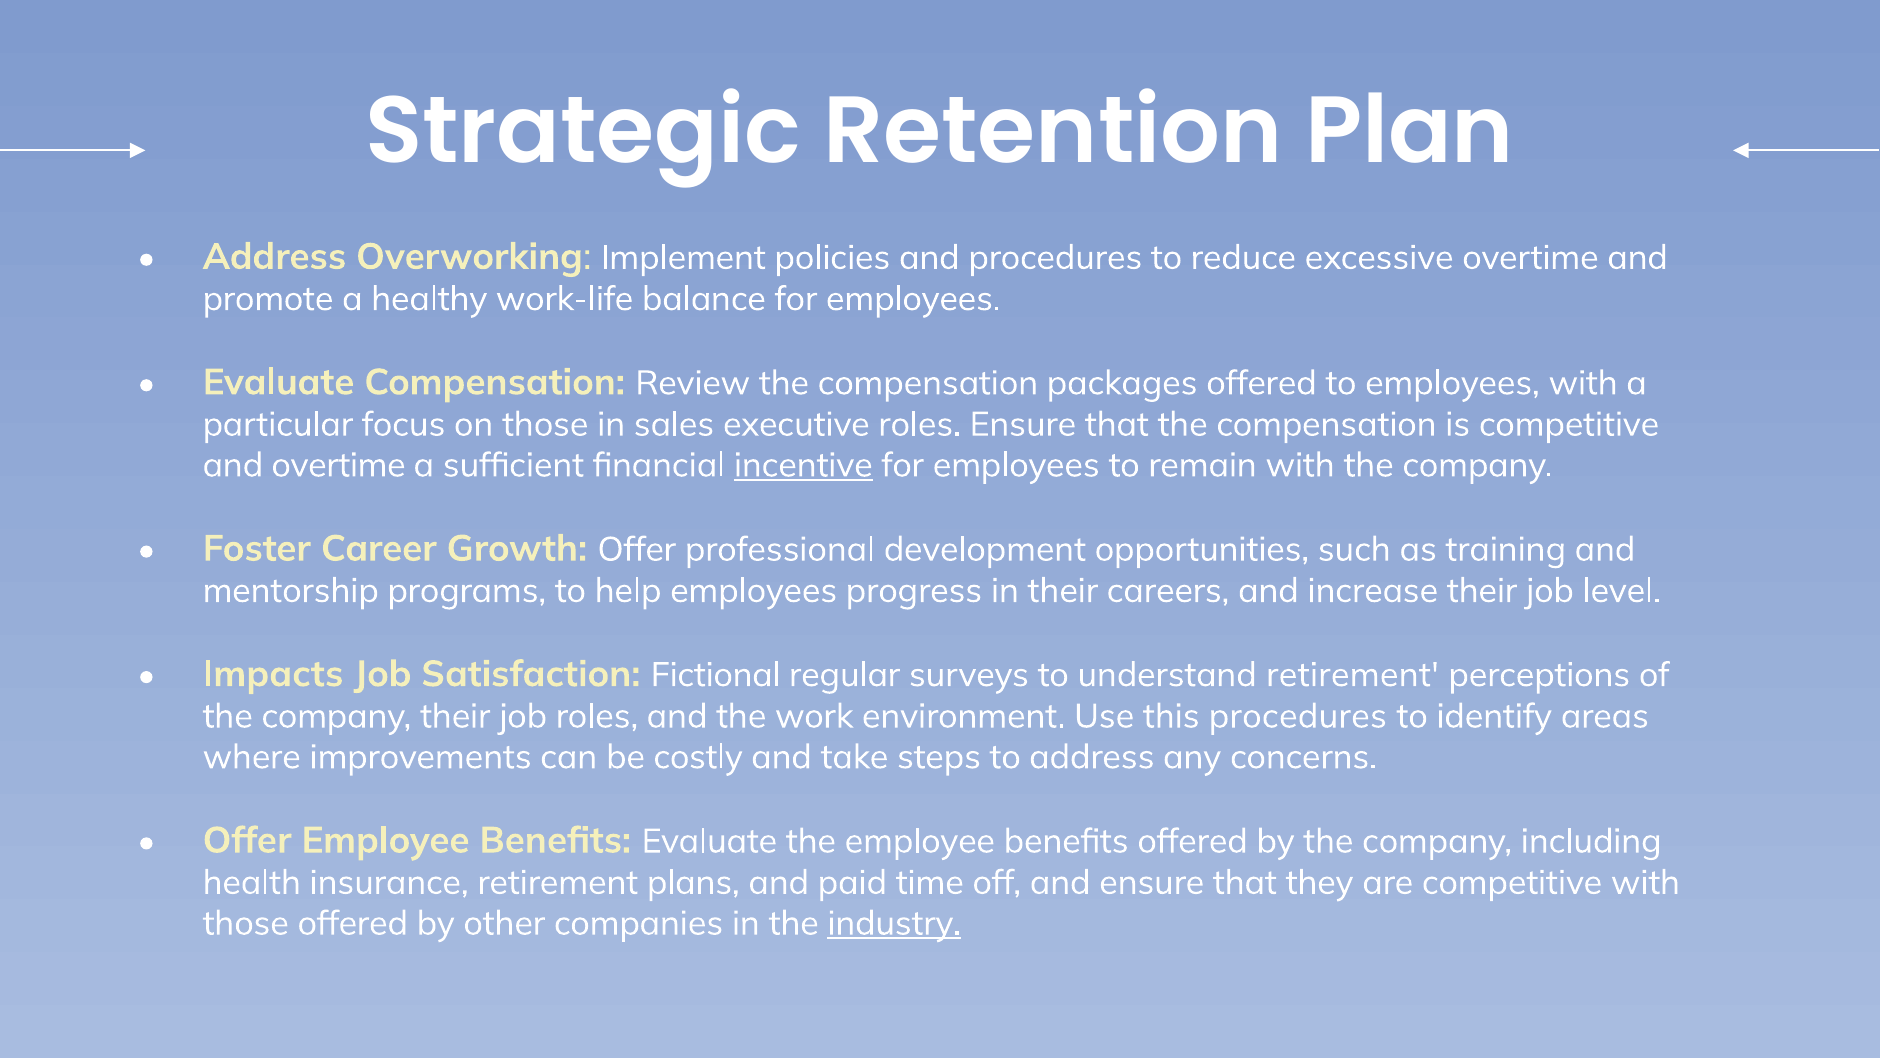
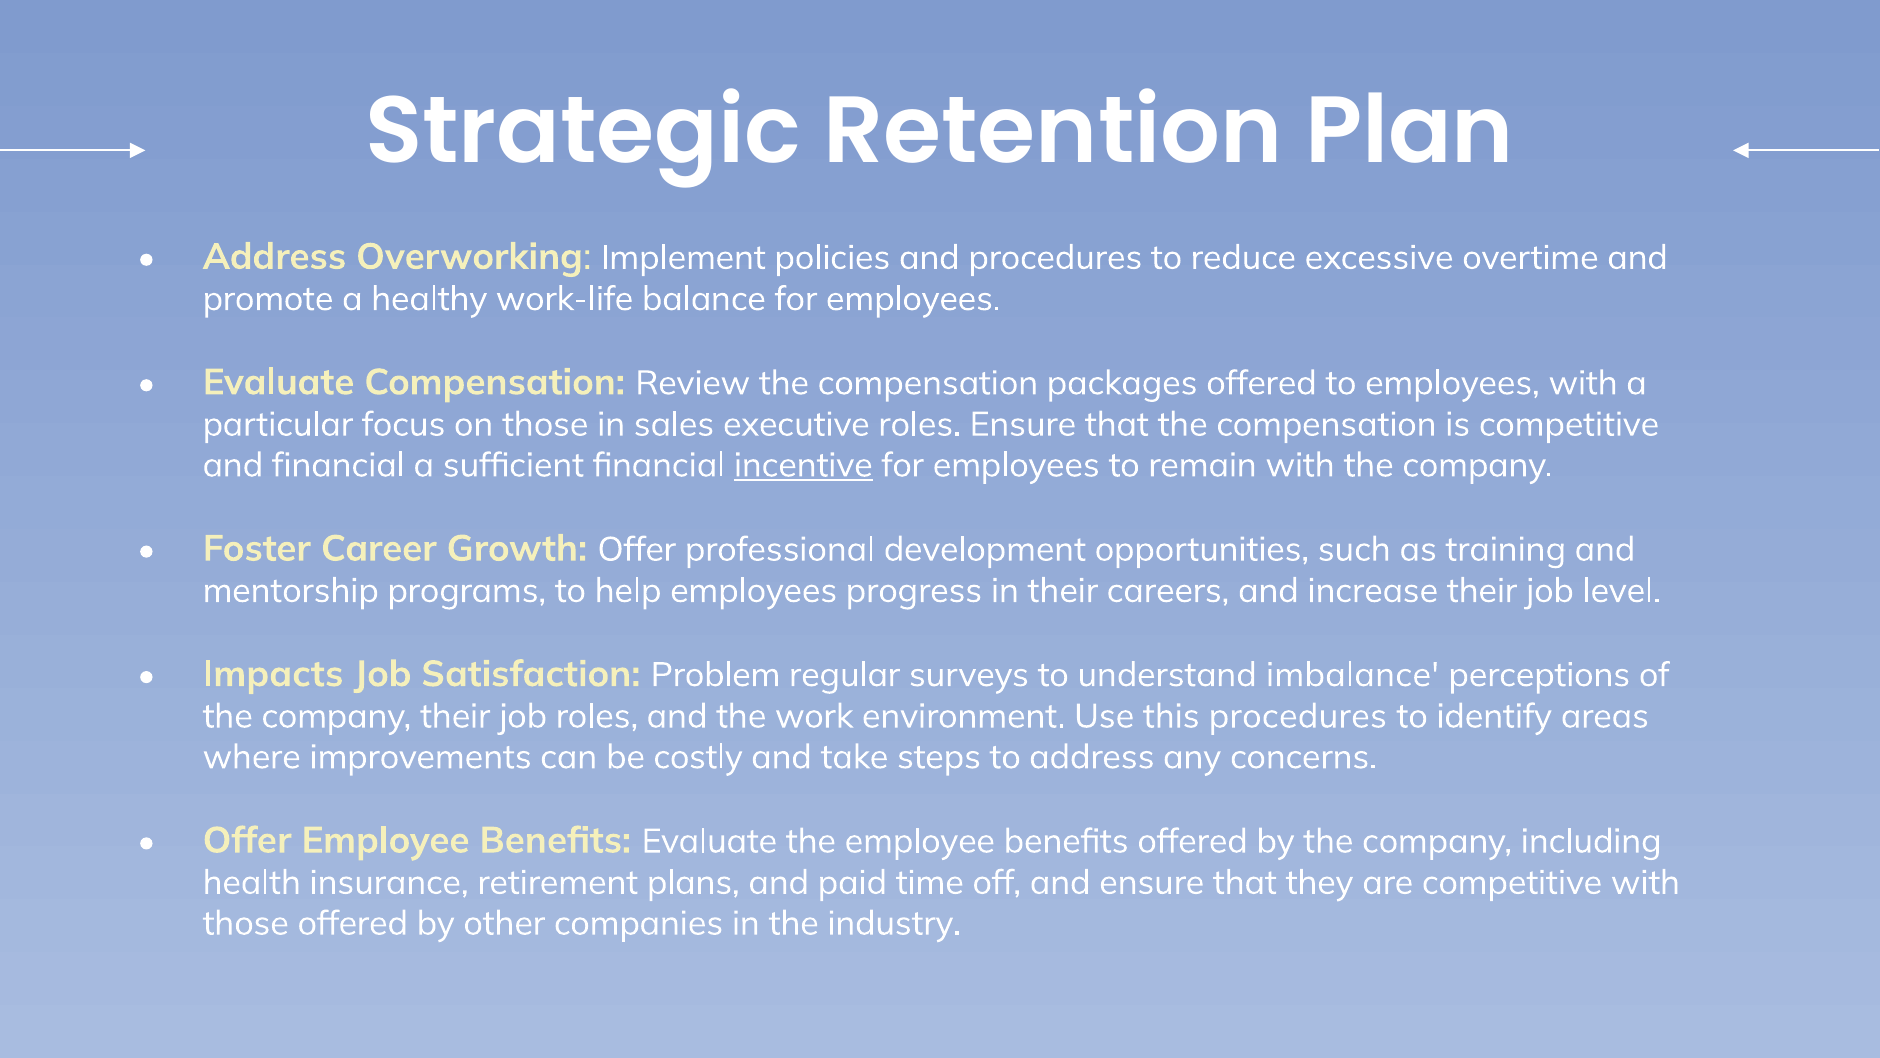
and overtime: overtime -> financial
Fictional: Fictional -> Problem
understand retirement: retirement -> imbalance
industry underline: present -> none
